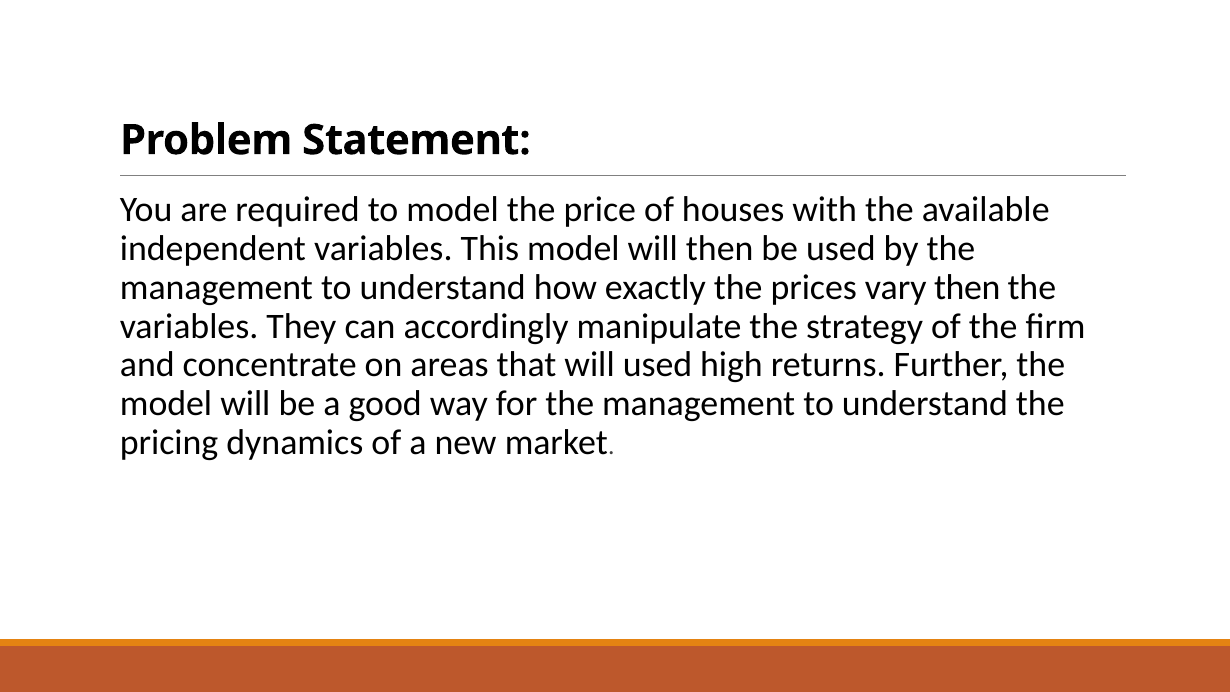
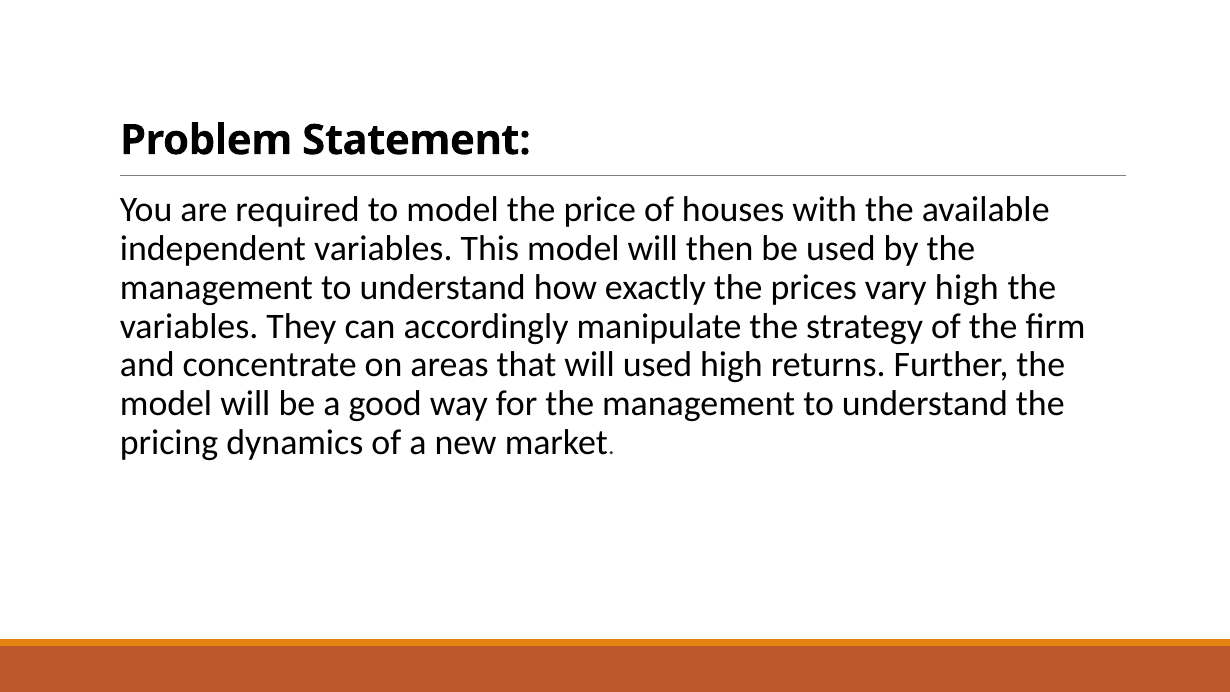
vary then: then -> high
